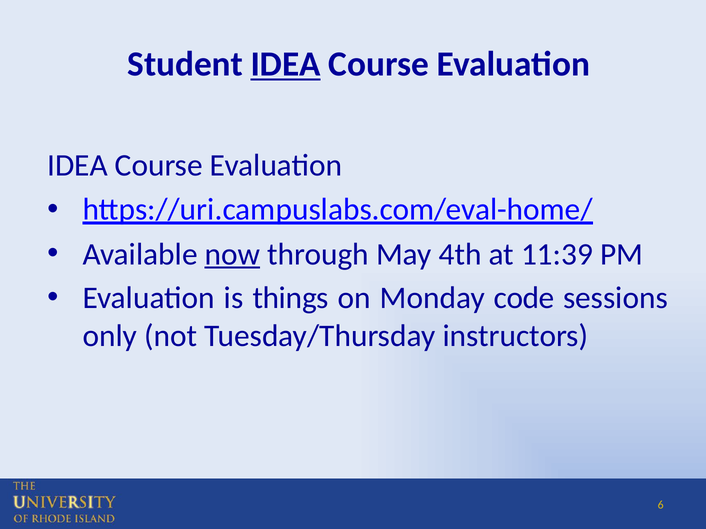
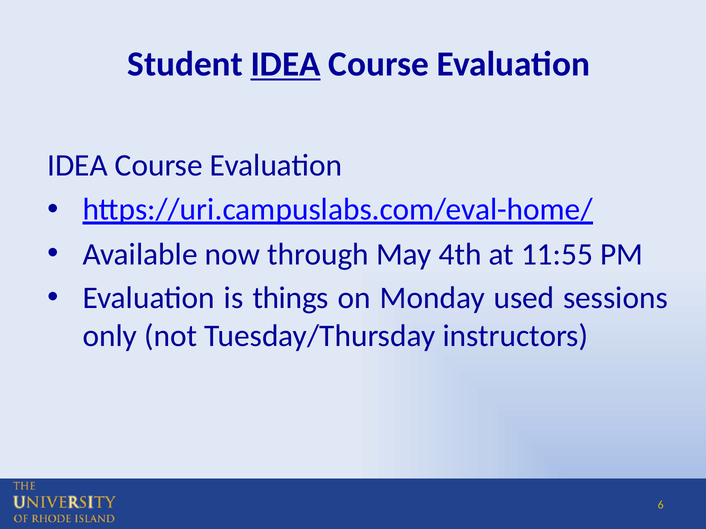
now underline: present -> none
11:39: 11:39 -> 11:55
code: code -> used
